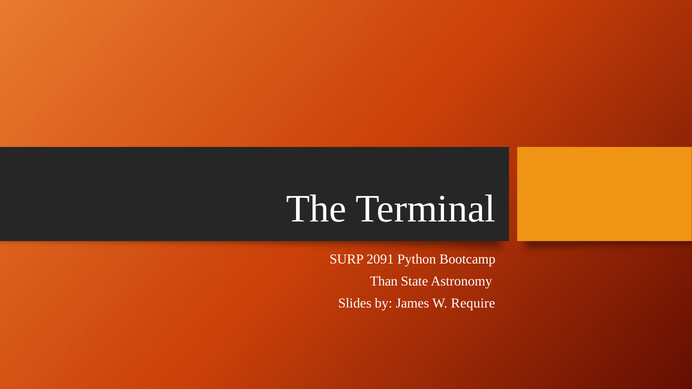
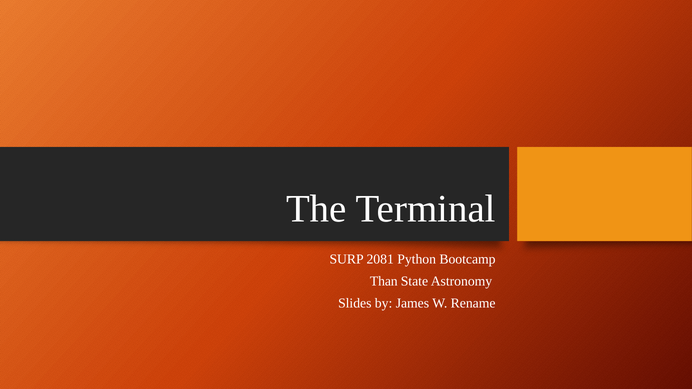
2091: 2091 -> 2081
Require: Require -> Rename
